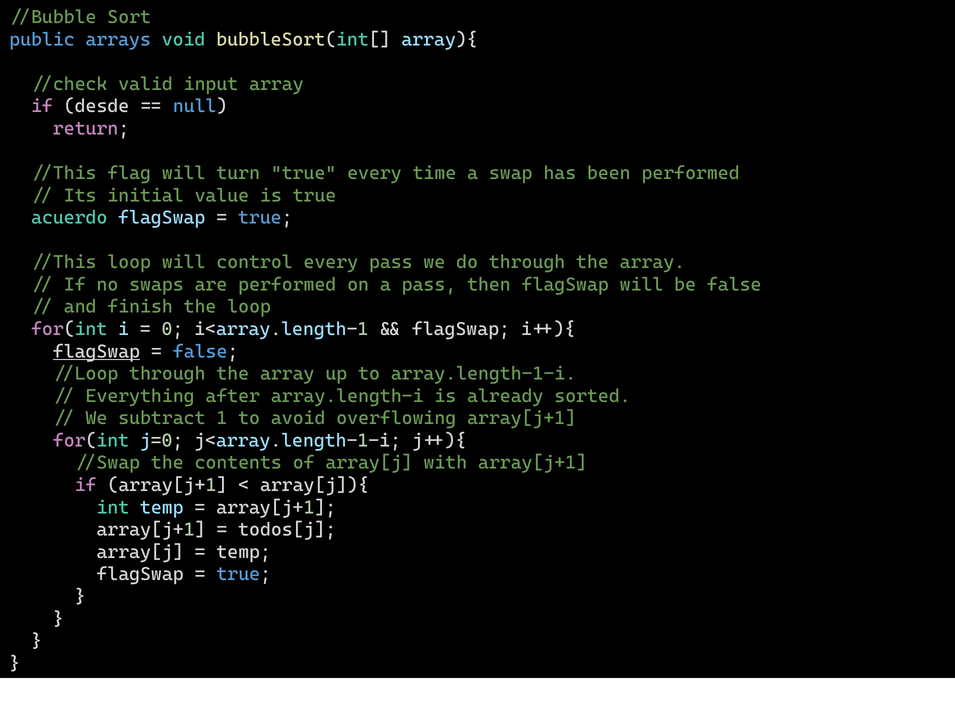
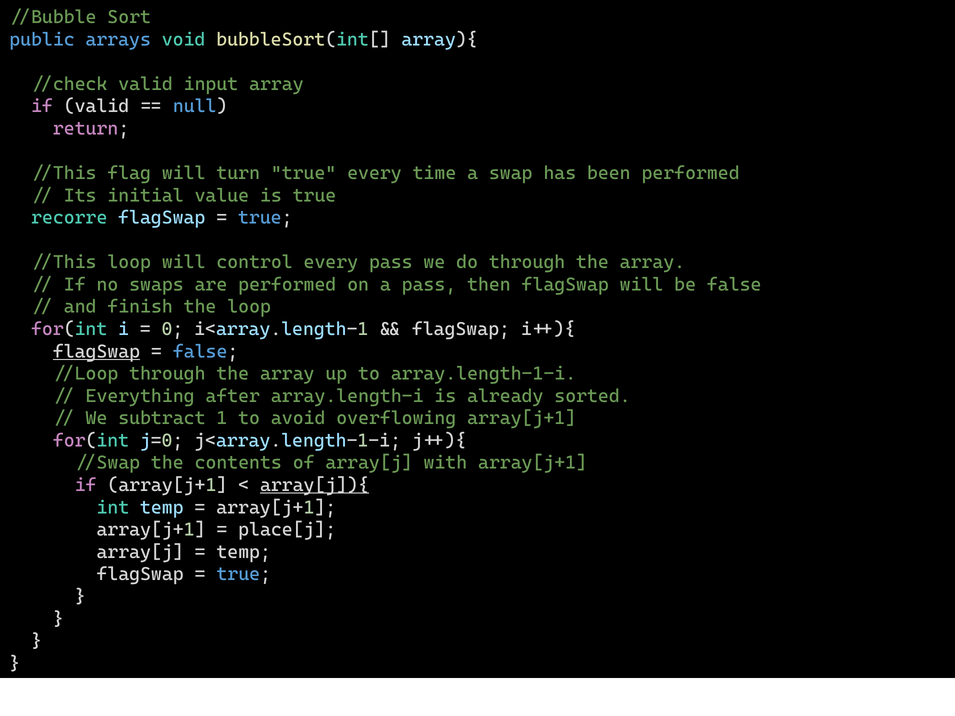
if desde: desde -> valid
acuerdo: acuerdo -> recorre
array[j]){ underline: none -> present
todos[j: todos[j -> place[j
